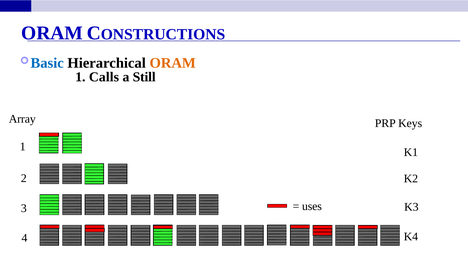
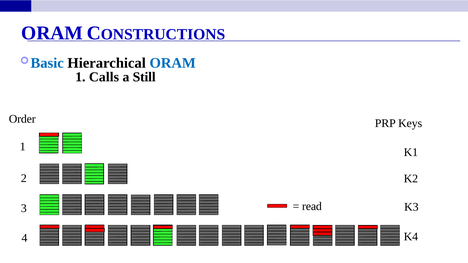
ORAM at (173, 63) colour: orange -> blue
Array: Array -> Order
uses: uses -> read
